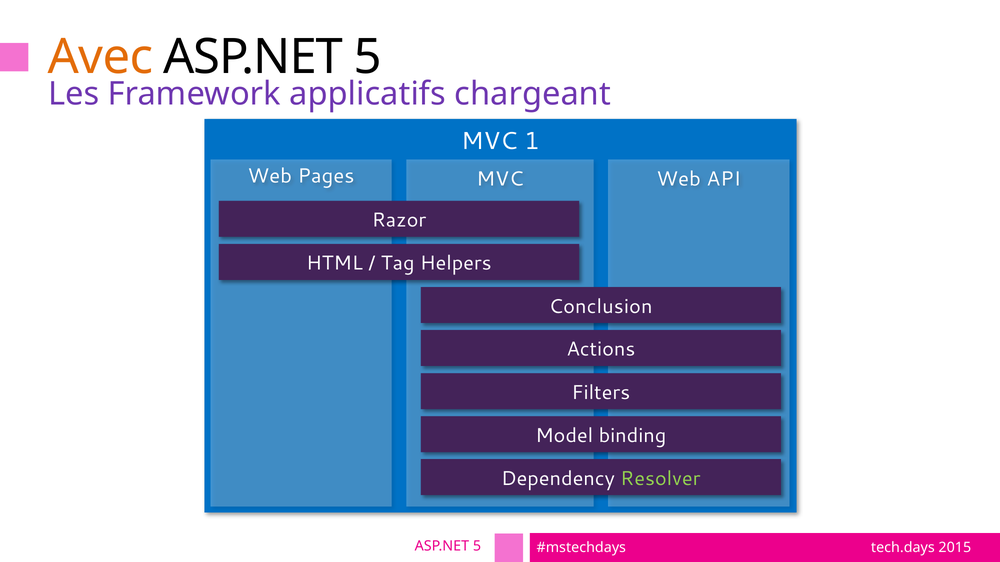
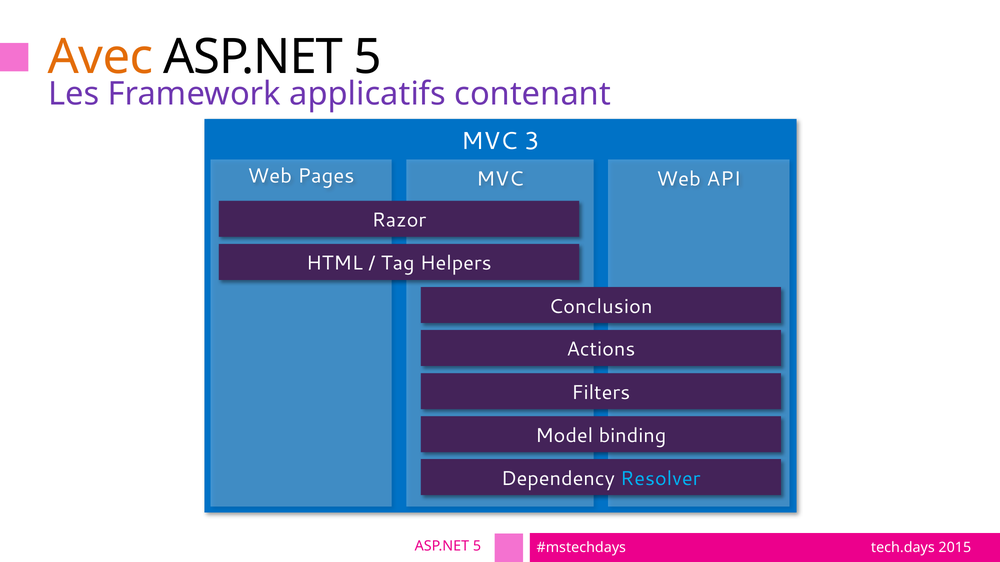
chargeant: chargeant -> contenant
1: 1 -> 3
Resolver colour: light green -> light blue
